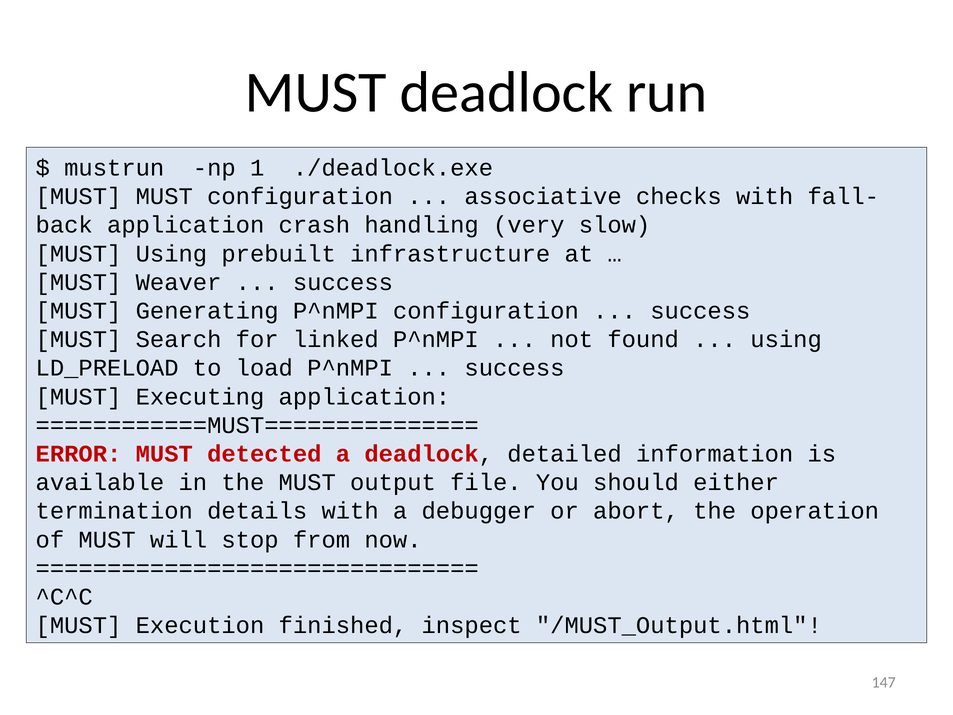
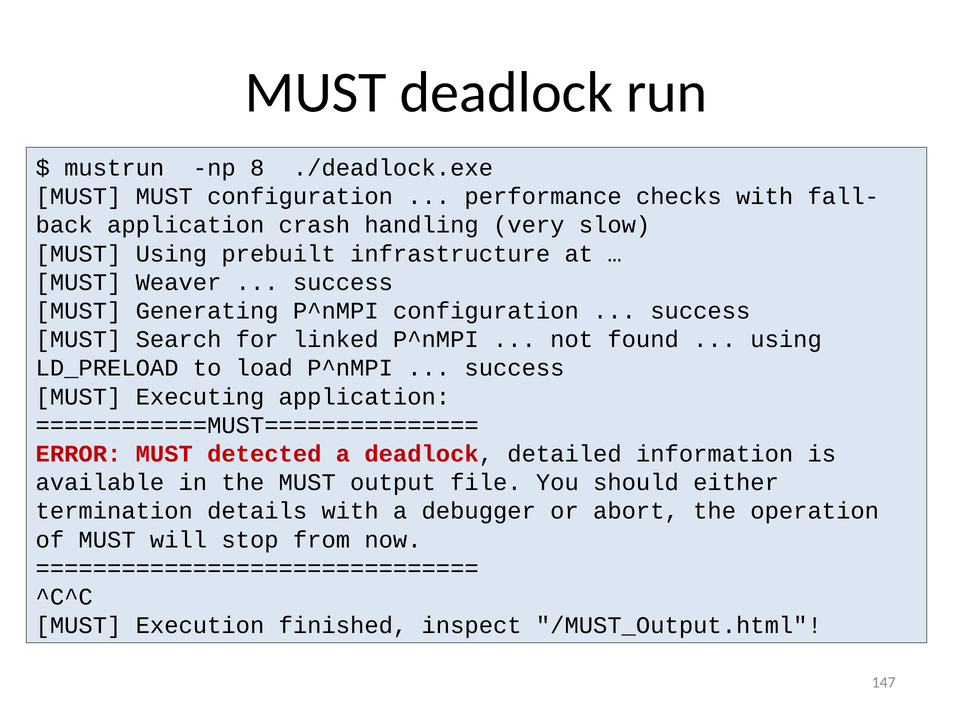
1: 1 -> 8
associative: associative -> performance
